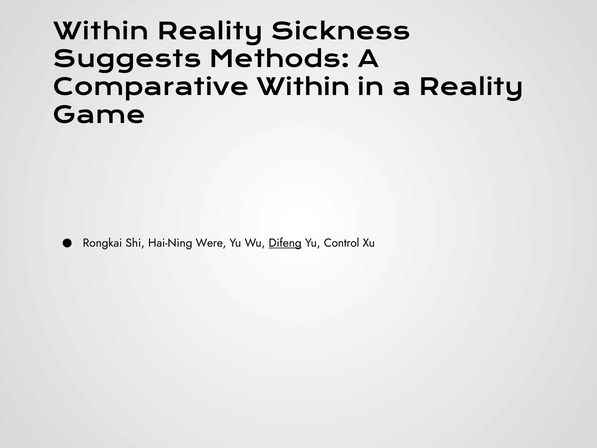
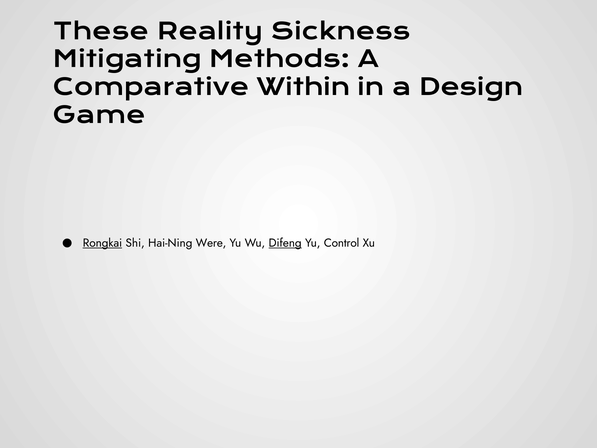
Within at (101, 32): Within -> These
Suggests: Suggests -> Mitigating
a Reality: Reality -> Design
Rongkai underline: none -> present
